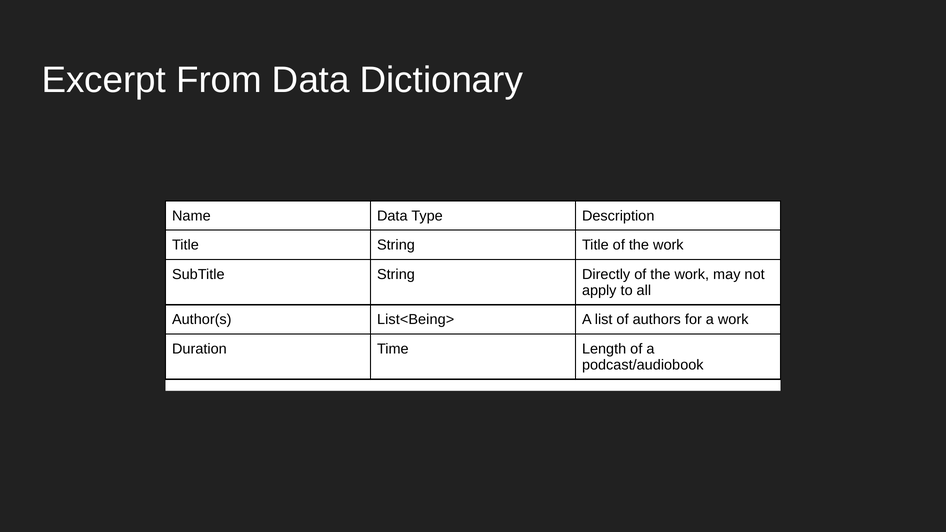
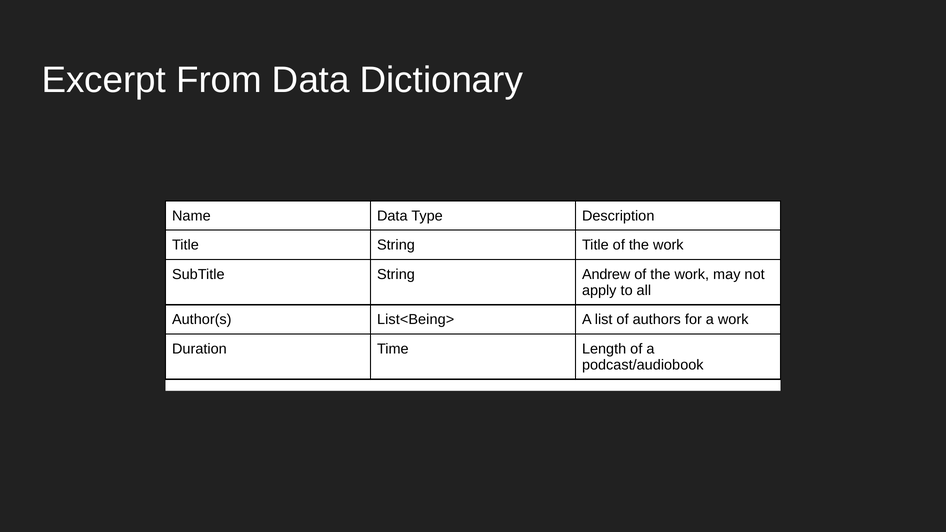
Directly: Directly -> Andrew
